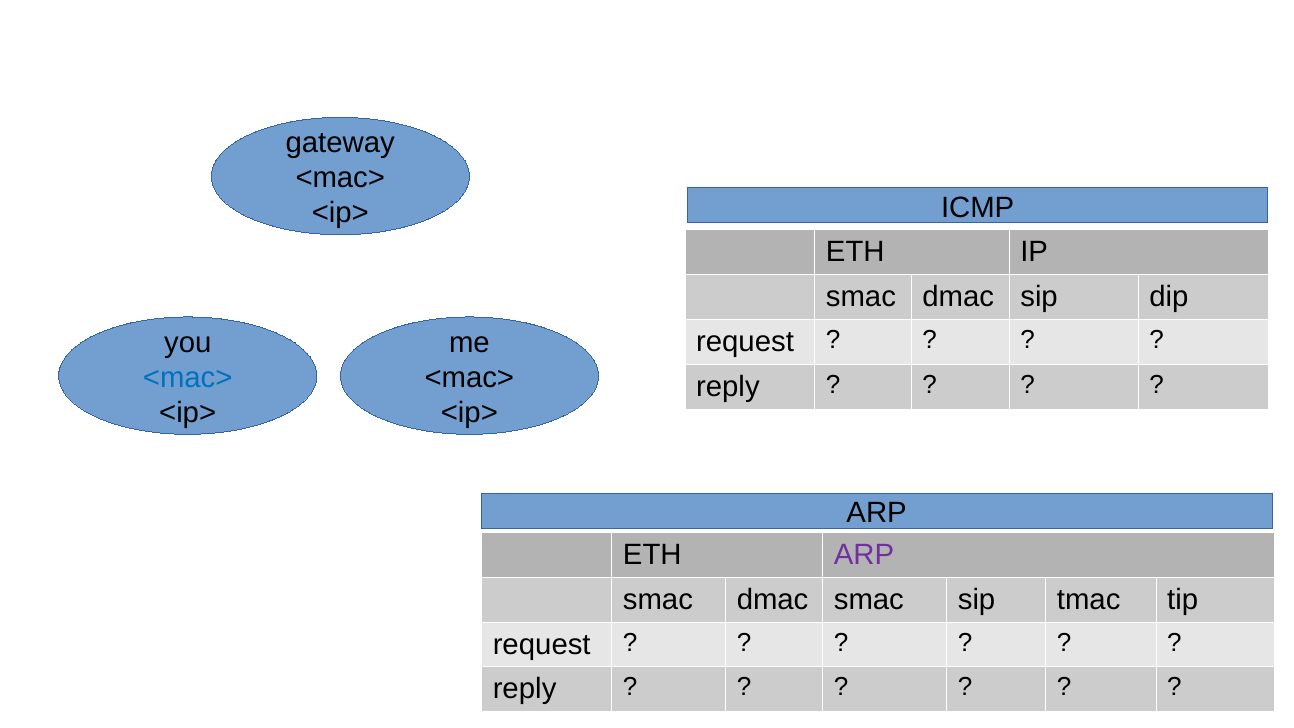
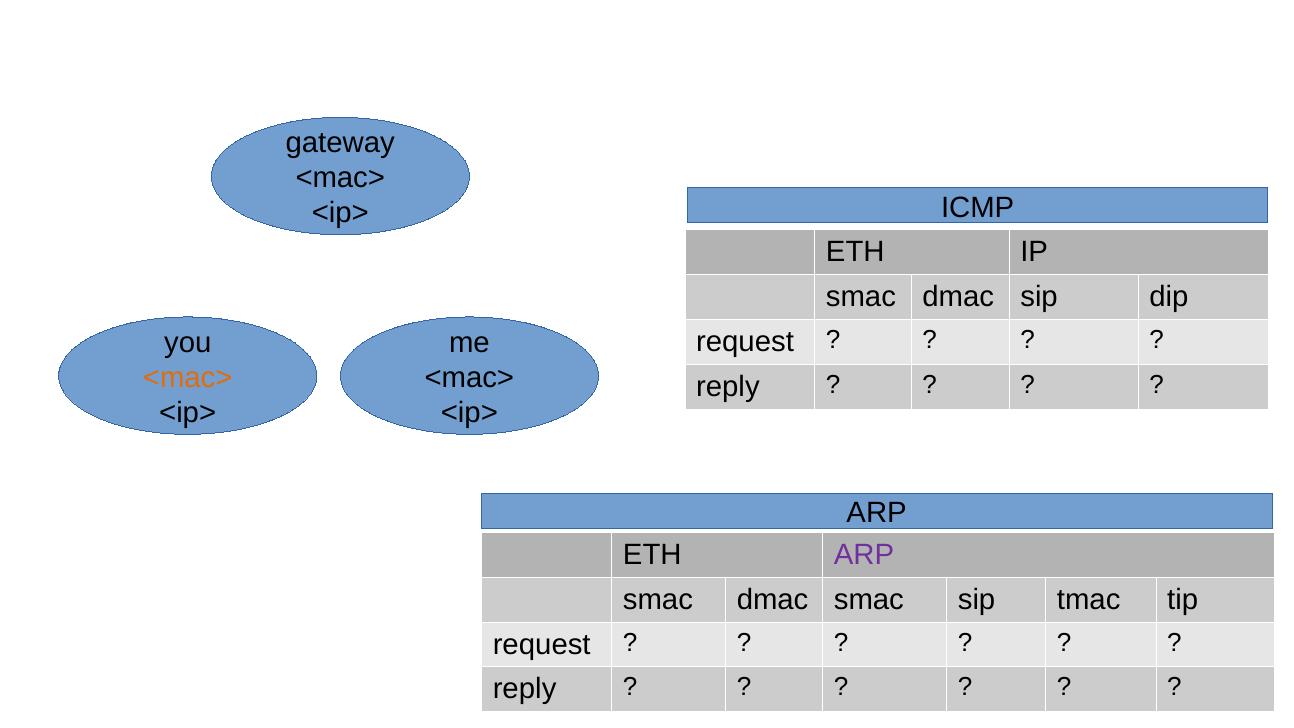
<mac> at (188, 378) colour: blue -> orange
